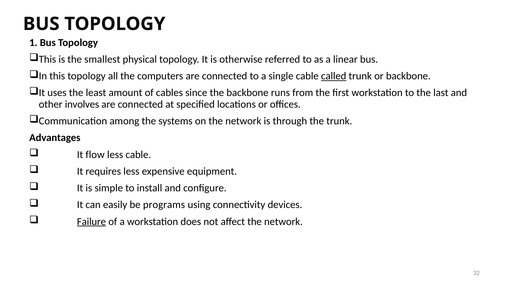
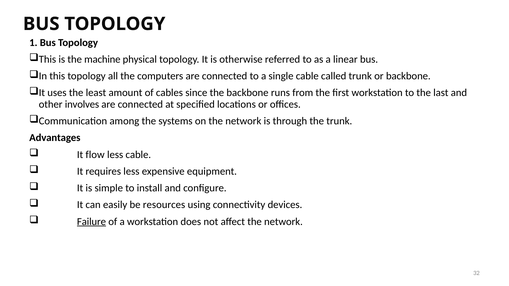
smallest: smallest -> machine
called underline: present -> none
programs: programs -> resources
